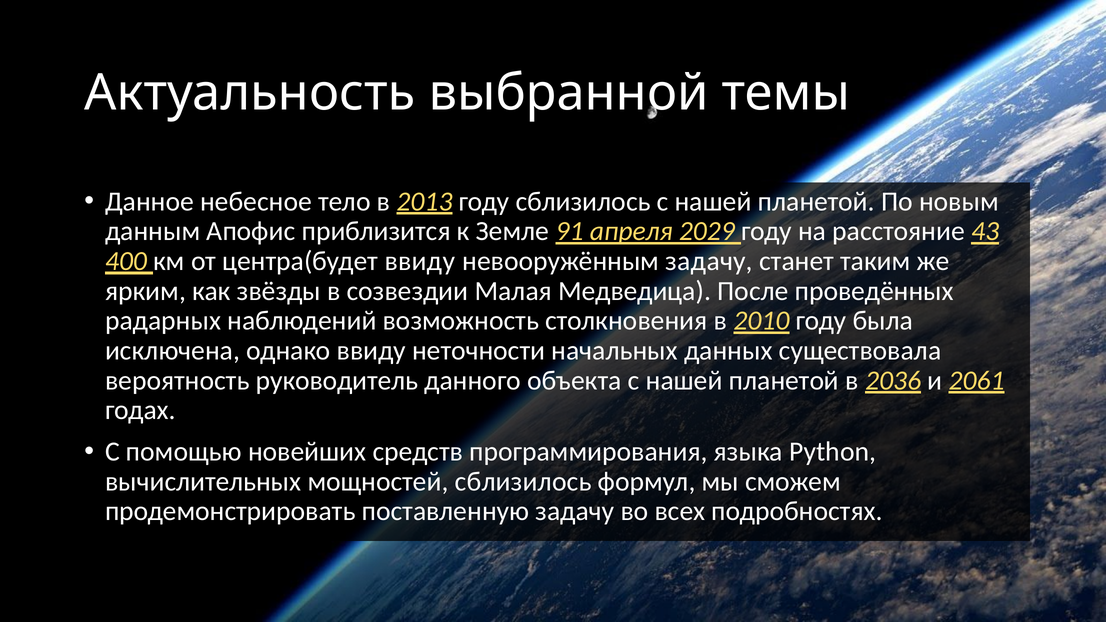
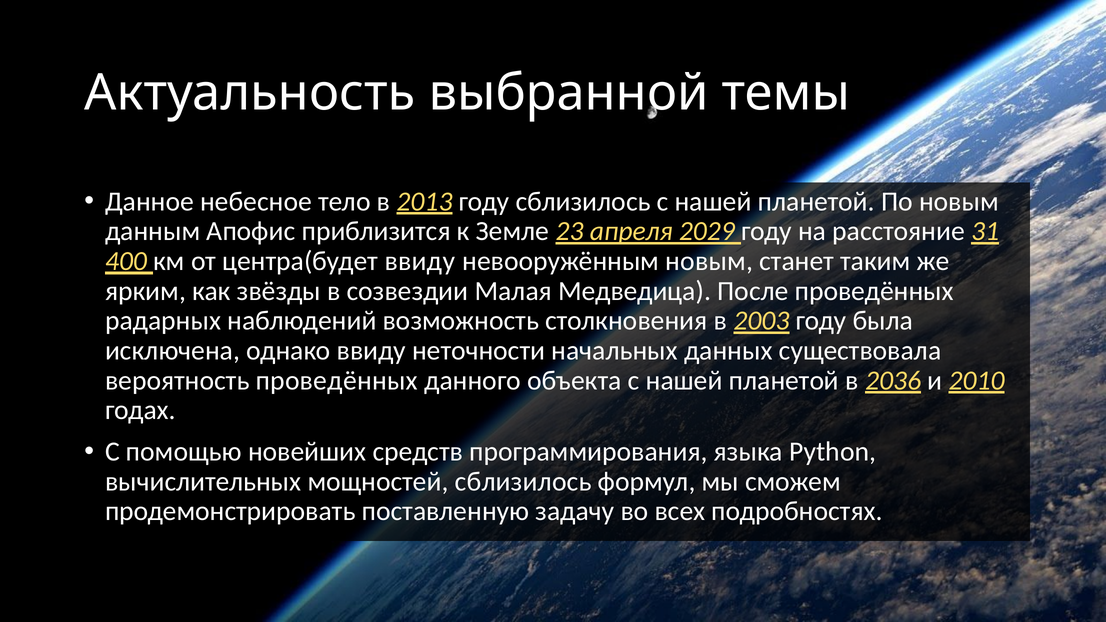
91: 91 -> 23
43: 43 -> 31
невооружённым задачу: задачу -> новым
2010: 2010 -> 2003
вероятность руководитель: руководитель -> проведённых
2061: 2061 -> 2010
